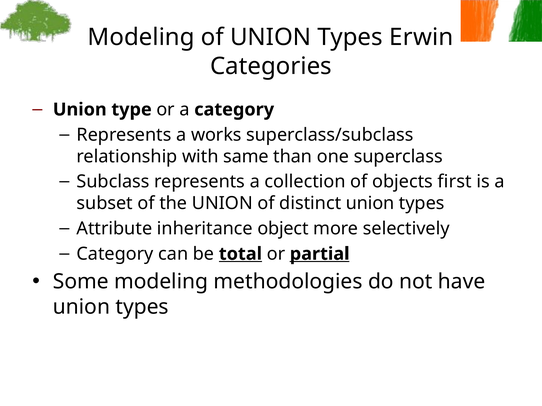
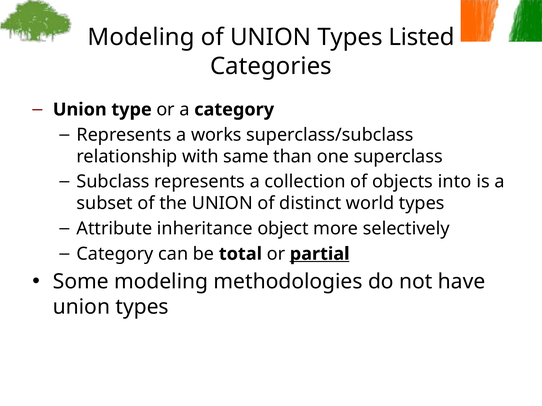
Erwin: Erwin -> Listed
first: first -> into
distinct union: union -> world
total underline: present -> none
